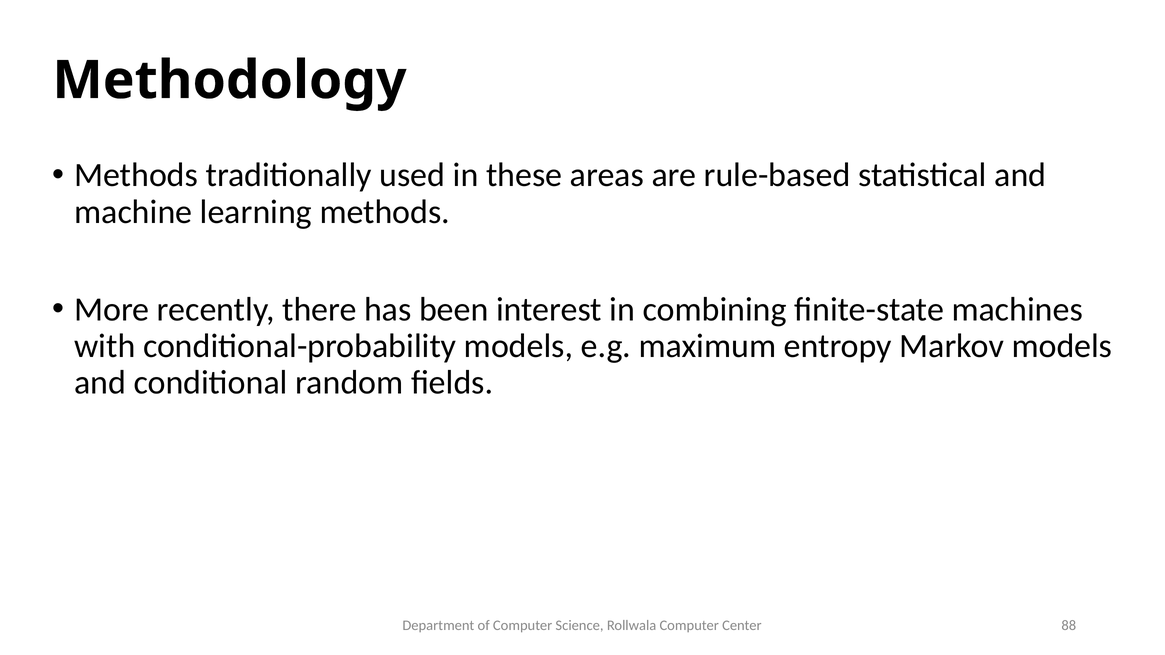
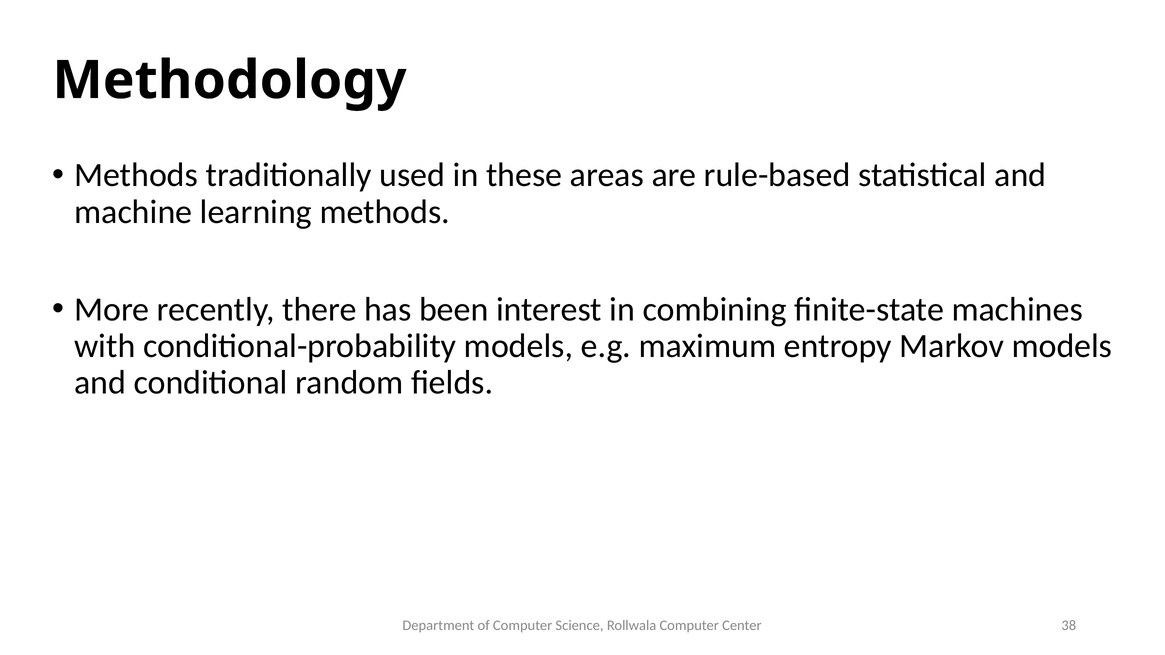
88: 88 -> 38
